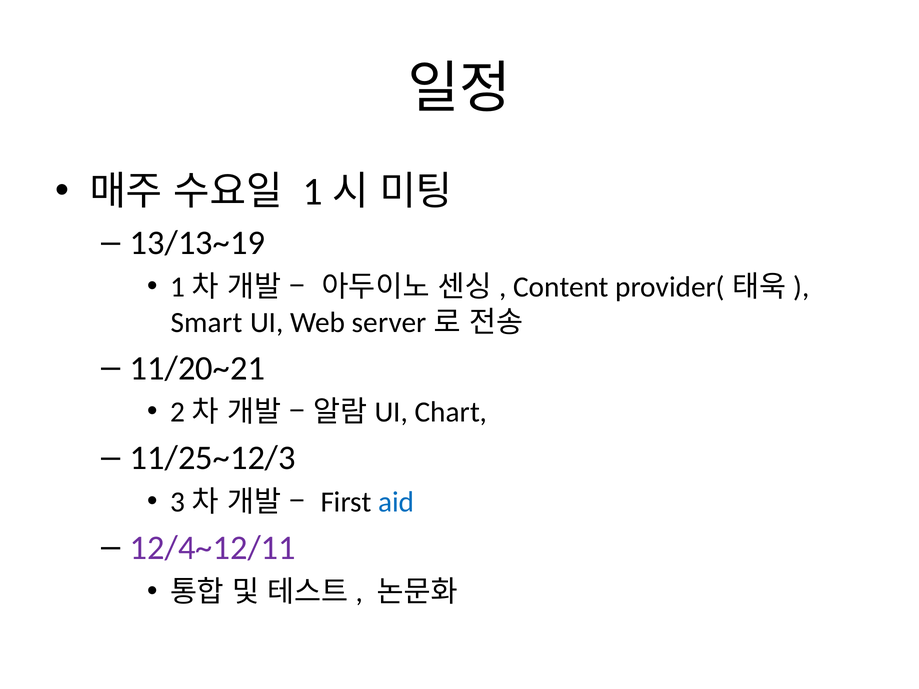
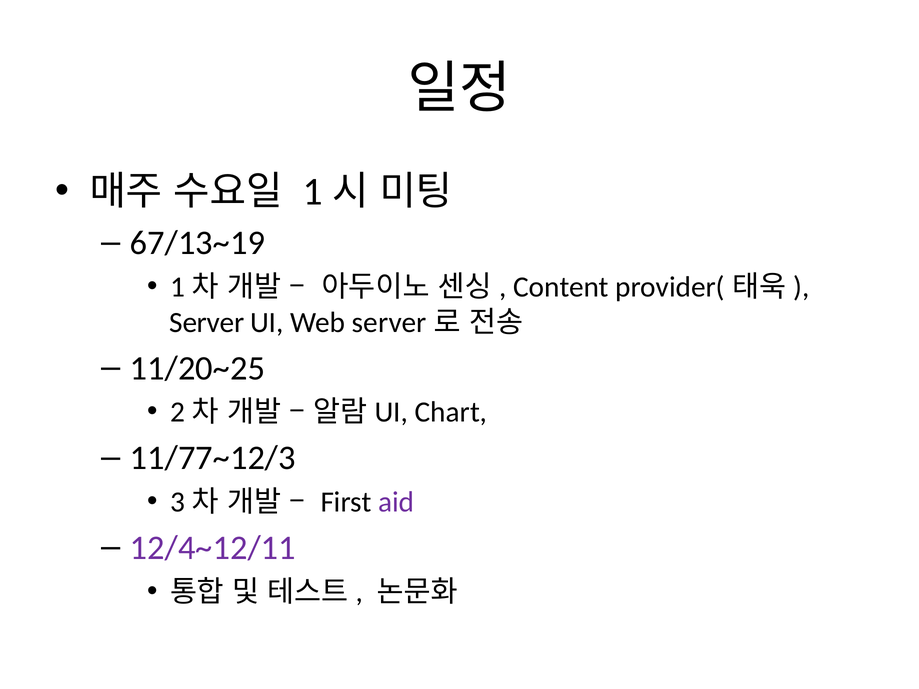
13/13~19: 13/13~19 -> 67/13~19
Smart at (207, 322): Smart -> Server
11/20~21: 11/20~21 -> 11/20~25
11/25~12/3: 11/25~12/3 -> 11/77~12/3
aid colour: blue -> purple
